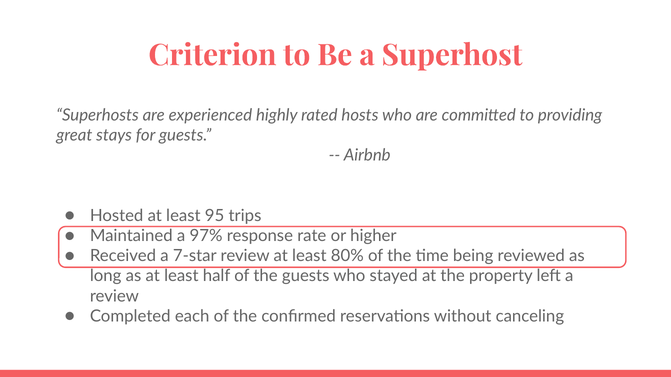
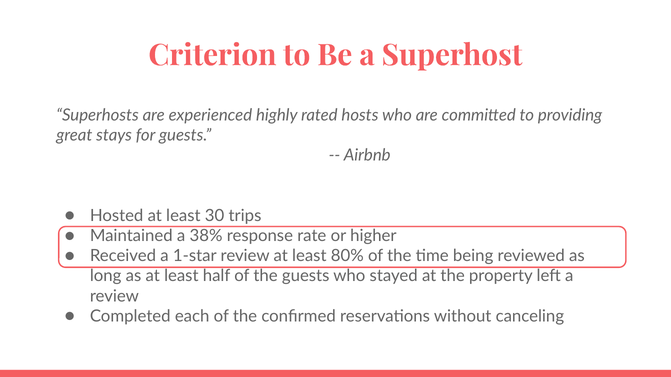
95: 95 -> 30
97%: 97% -> 38%
7-star: 7-star -> 1-star
